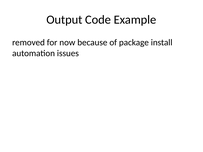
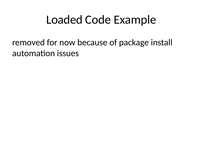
Output: Output -> Loaded
